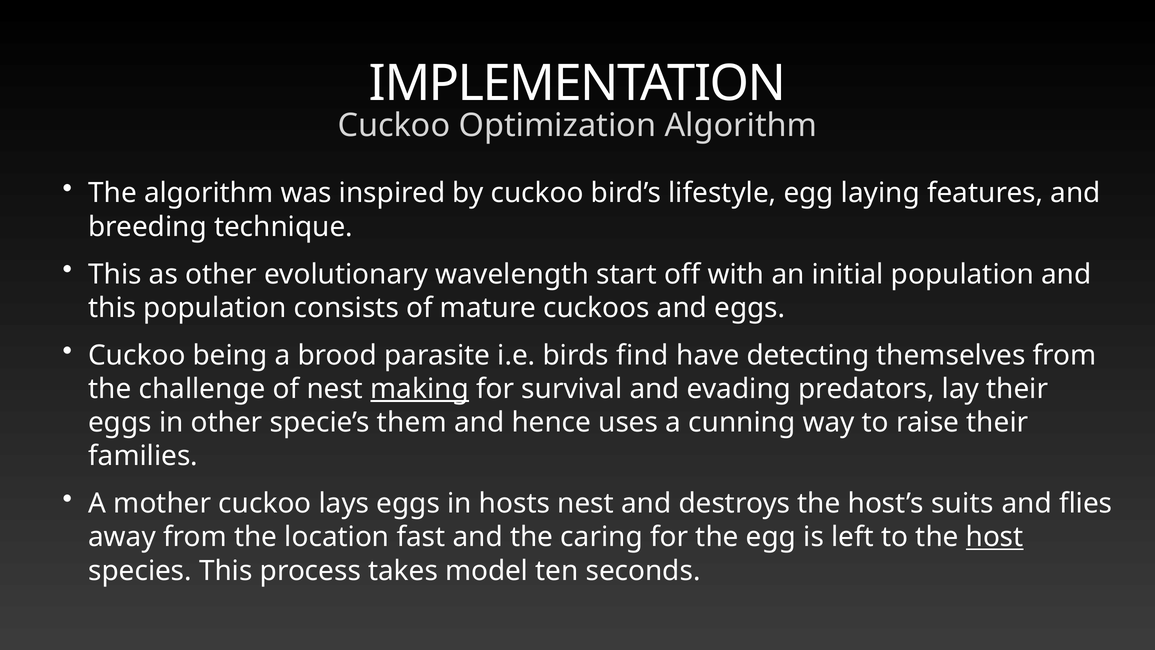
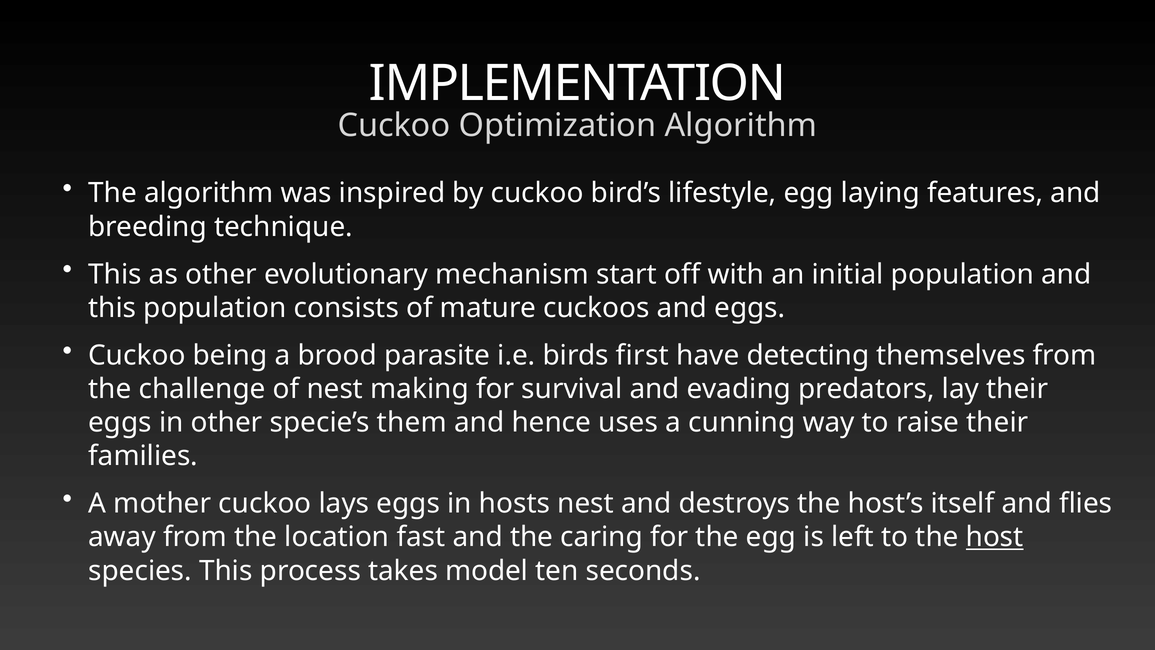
wavelength: wavelength -> mechanism
find: find -> first
making underline: present -> none
suits: suits -> itself
